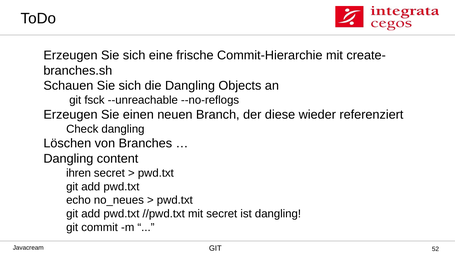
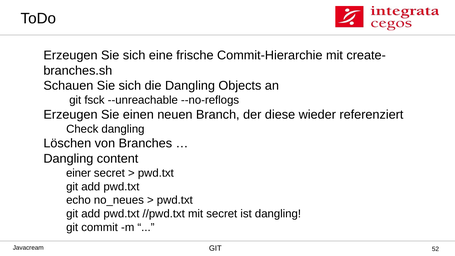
ihren: ihren -> einer
